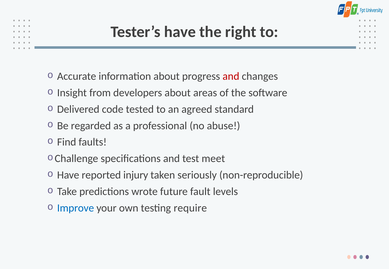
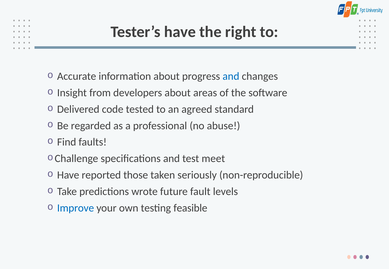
and at (231, 76) colour: red -> blue
injury: injury -> those
require: require -> feasible
